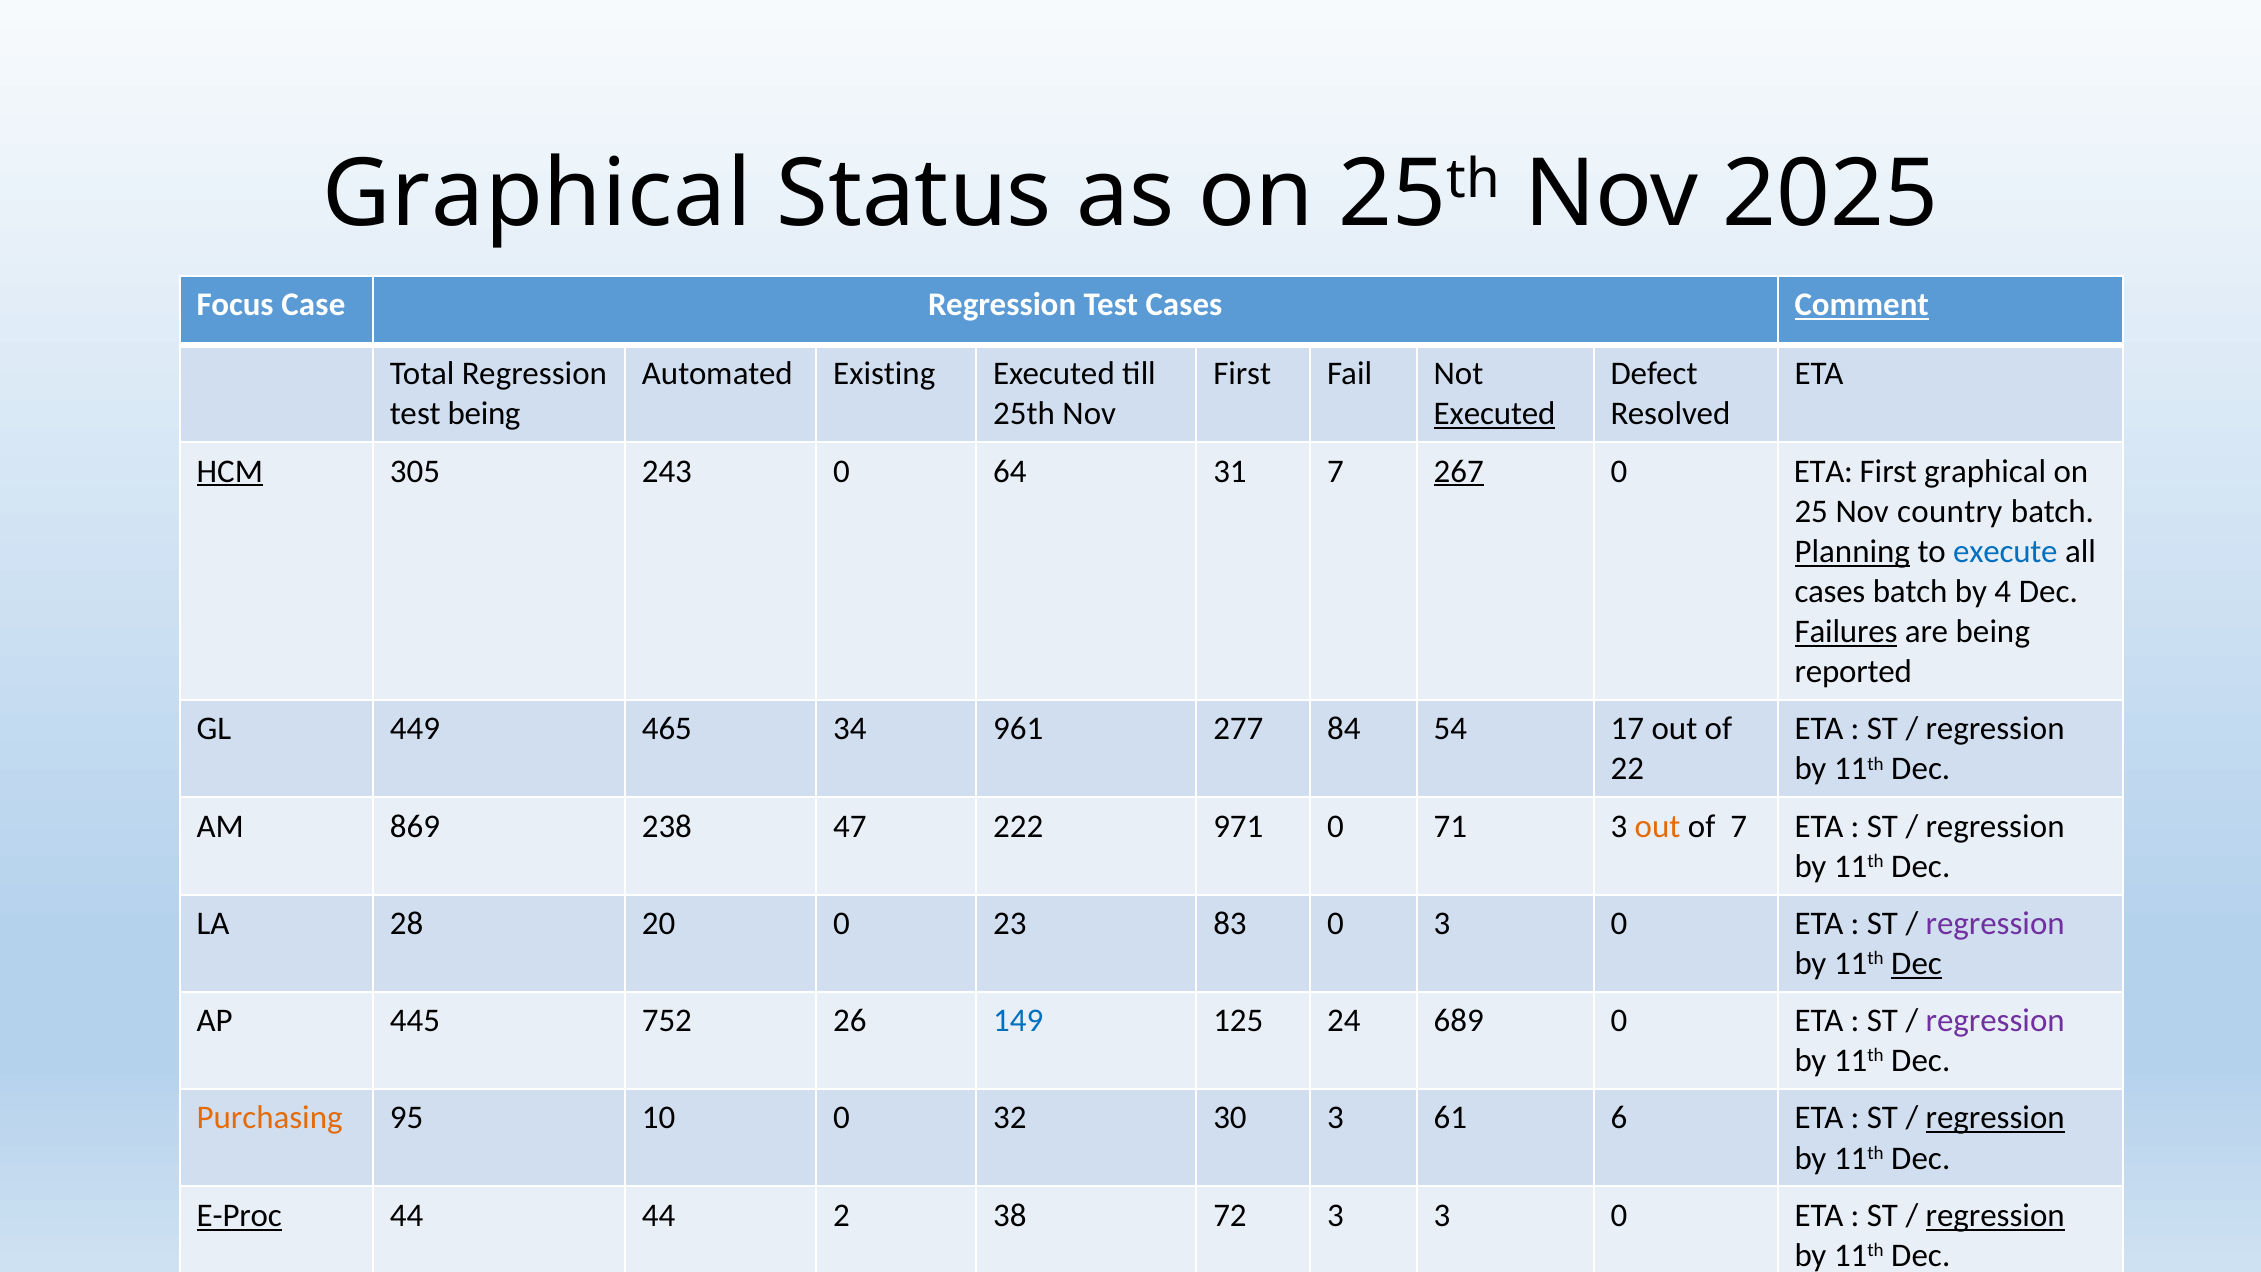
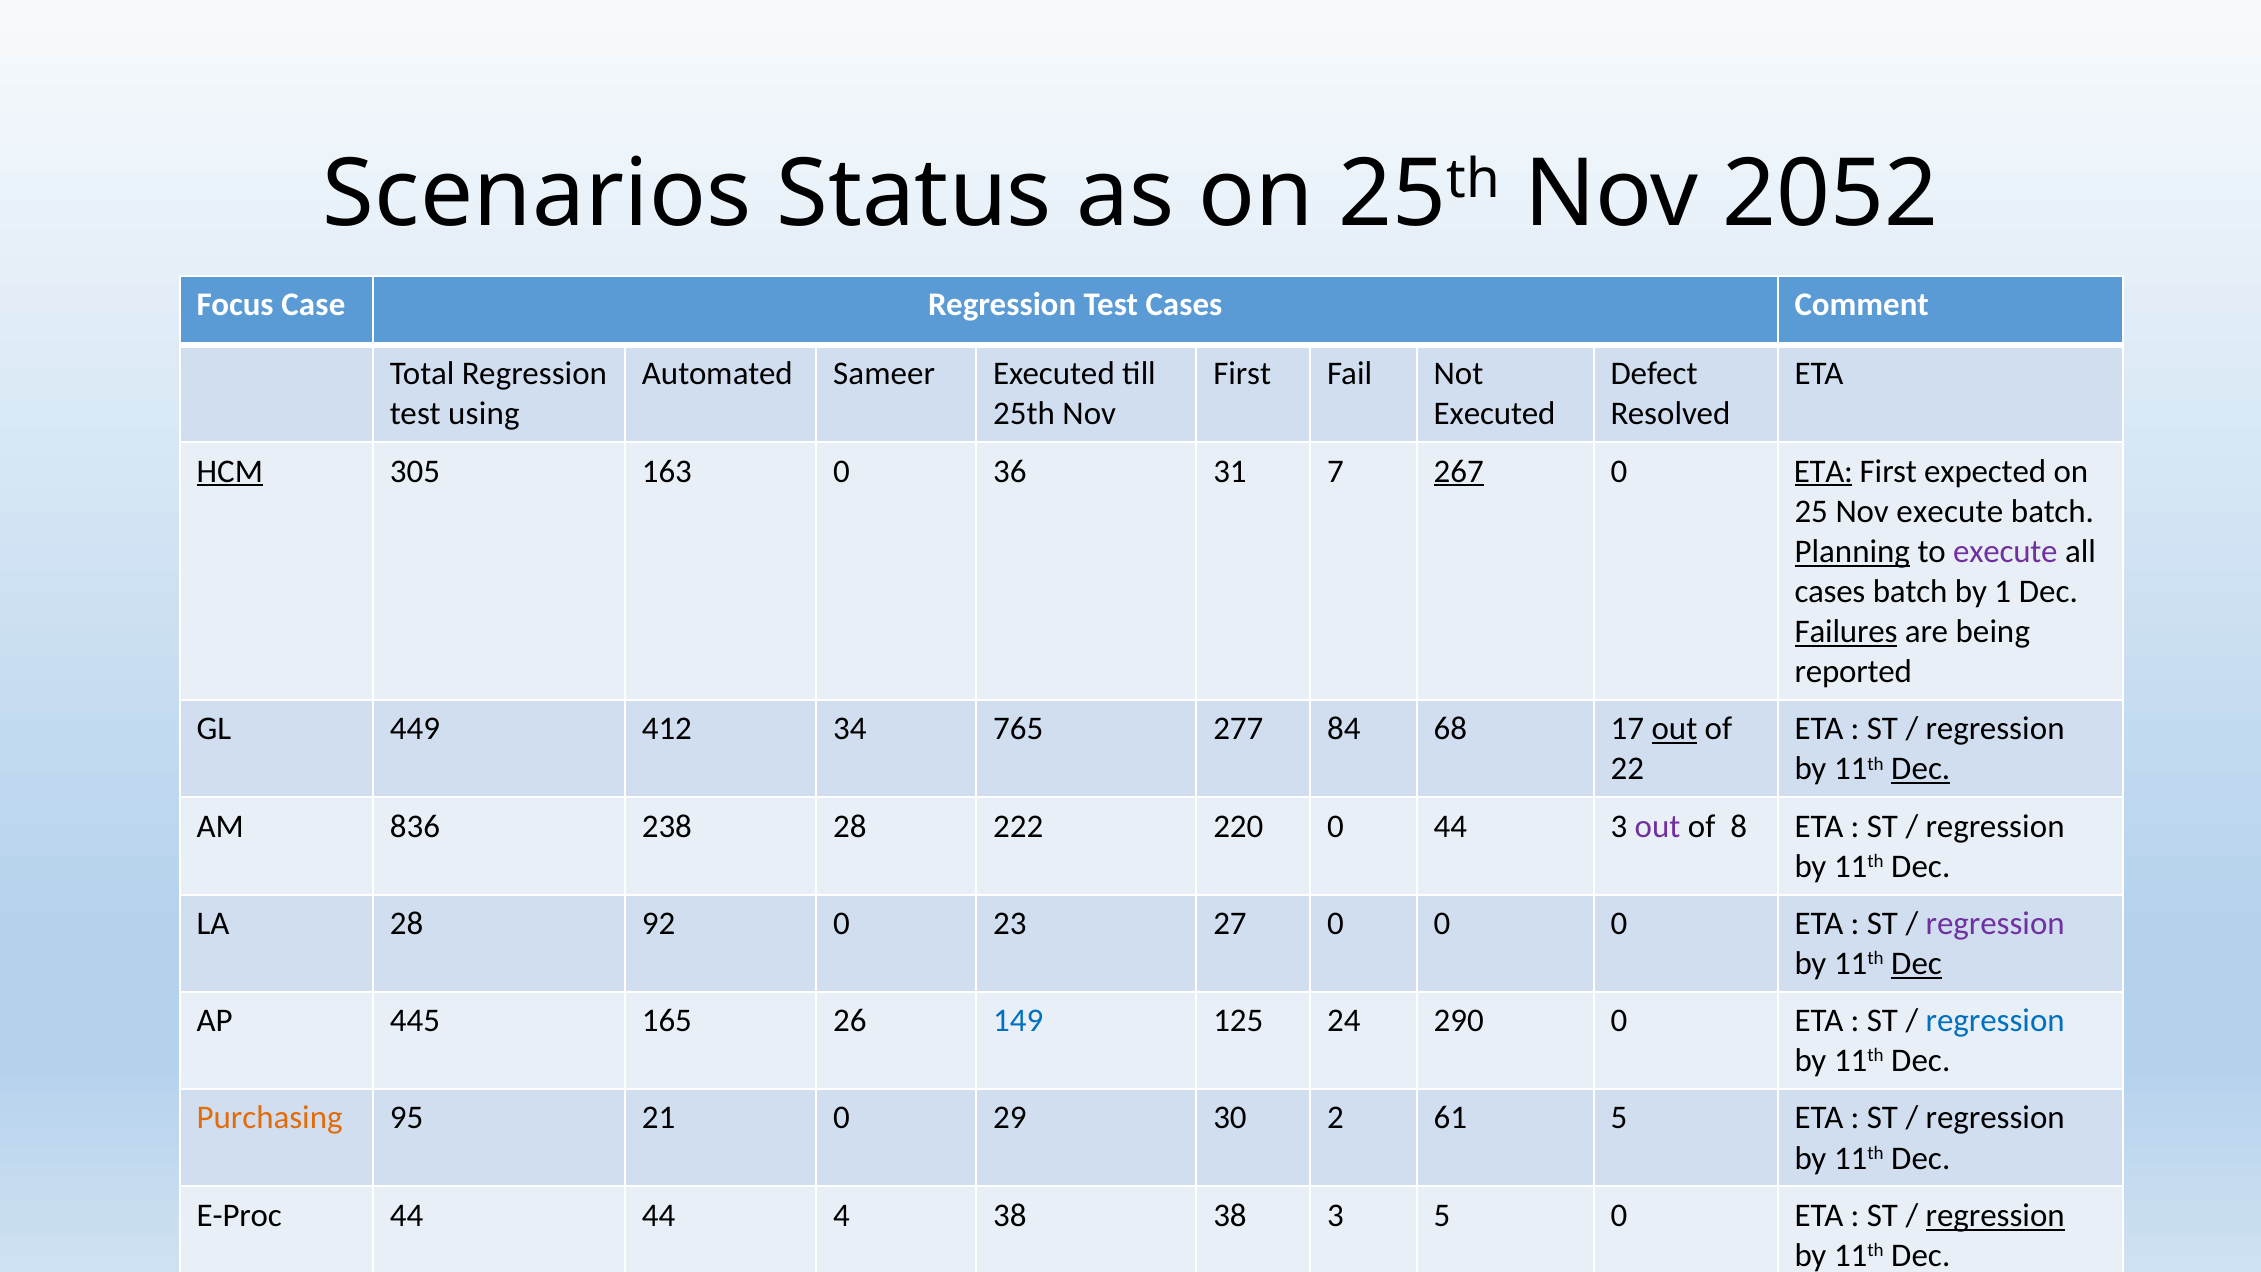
Graphical at (537, 194): Graphical -> Scenarios
2025: 2025 -> 2052
Comment underline: present -> none
Existing: Existing -> Sameer
test being: being -> using
Executed at (1495, 414) underline: present -> none
243: 243 -> 163
64: 64 -> 36
ETA at (1823, 471) underline: none -> present
First graphical: graphical -> expected
Nov country: country -> execute
execute at (2005, 551) colour: blue -> purple
4: 4 -> 1
465: 465 -> 412
961: 961 -> 765
54: 54 -> 68
out at (1674, 729) underline: none -> present
Dec at (1921, 769) underline: none -> present
869: 869 -> 836
238 47: 47 -> 28
971: 971 -> 220
0 71: 71 -> 44
out at (1658, 826) colour: orange -> purple
of 7: 7 -> 8
20: 20 -> 92
83: 83 -> 27
3 at (1442, 923): 3 -> 0
752: 752 -> 165
689: 689 -> 290
regression at (1995, 1021) colour: purple -> blue
10: 10 -> 21
32: 32 -> 29
30 3: 3 -> 2
61 6: 6 -> 5
regression at (1995, 1118) underline: present -> none
E-Proc underline: present -> none
2: 2 -> 4
38 72: 72 -> 38
3 3: 3 -> 5
